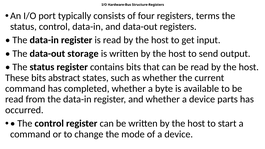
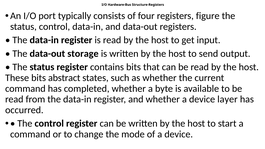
terms: terms -> figure
parts: parts -> layer
